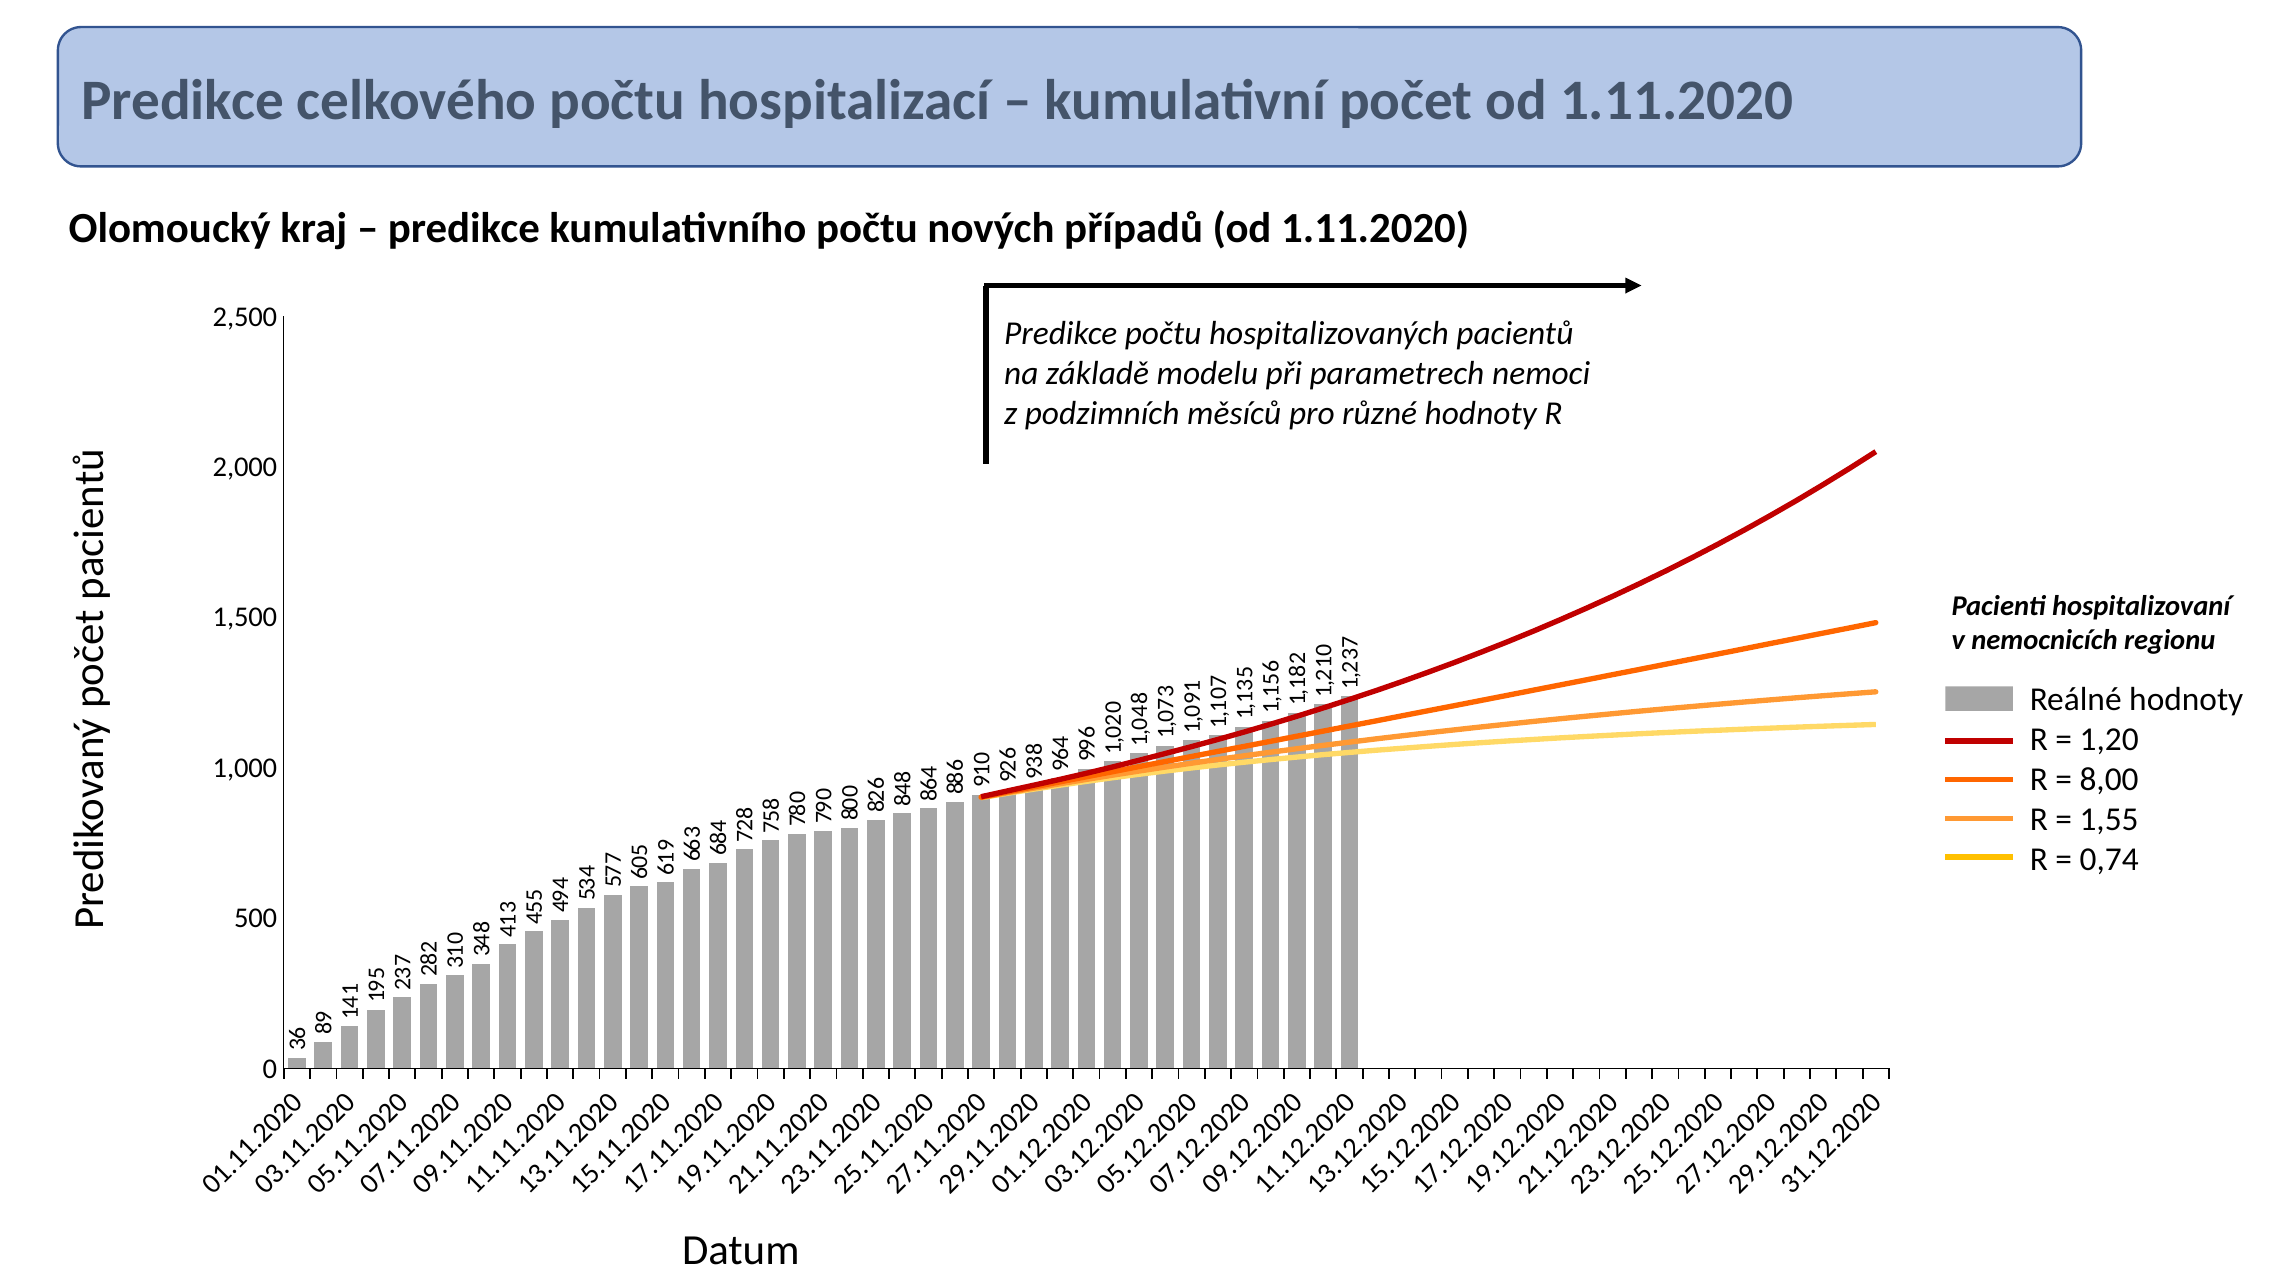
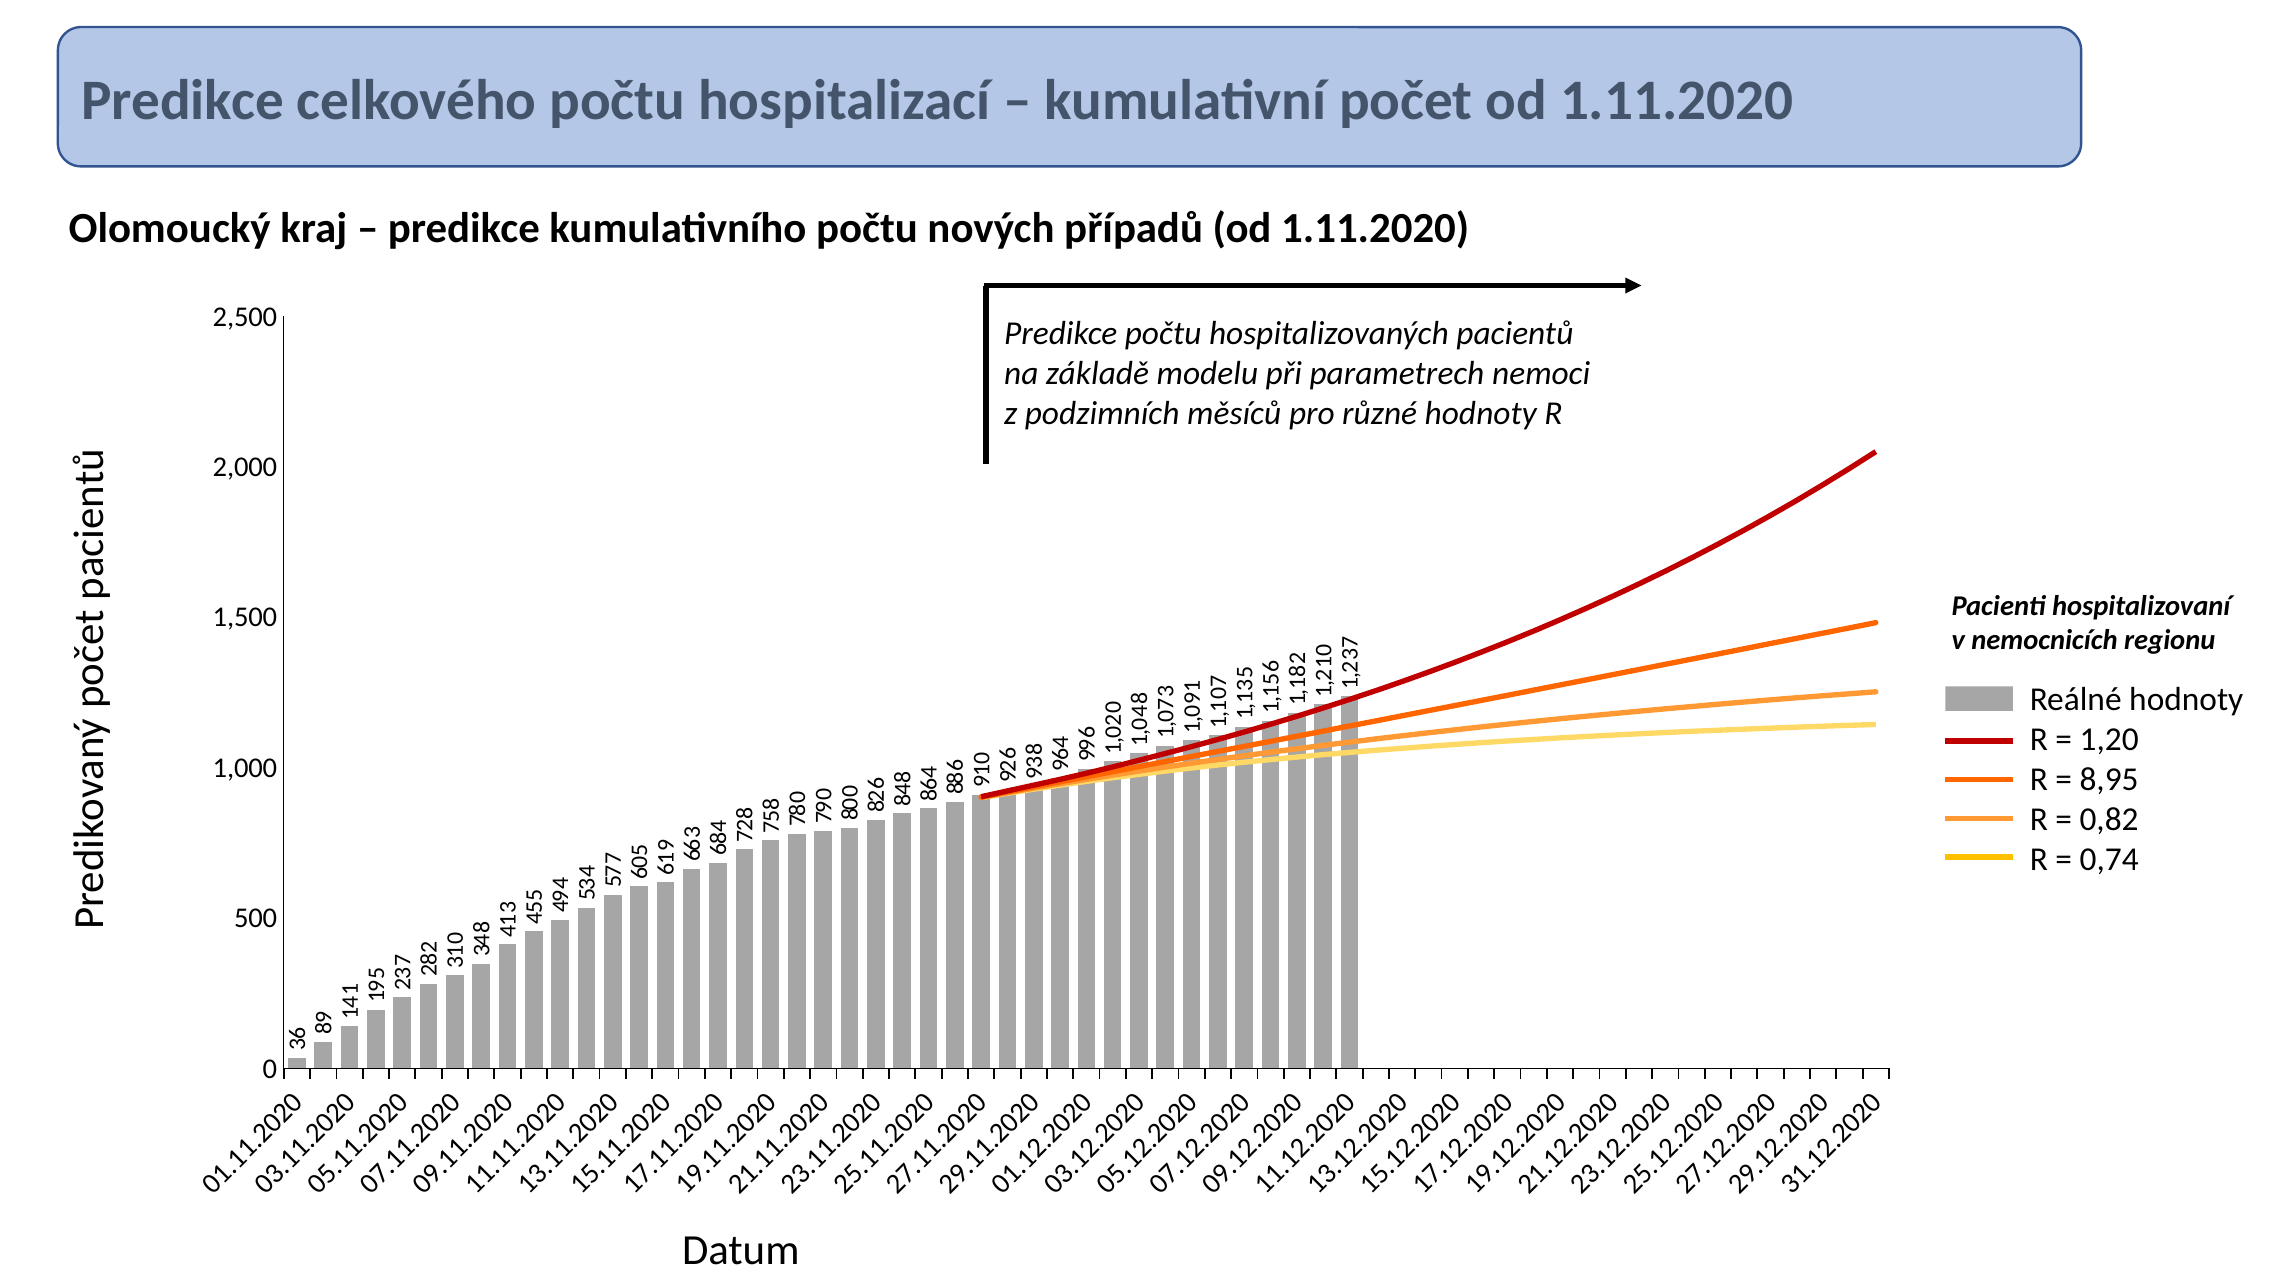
8,00: 8,00 -> 8,95
1,55: 1,55 -> 0,82
